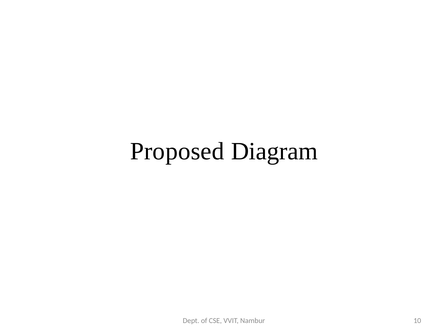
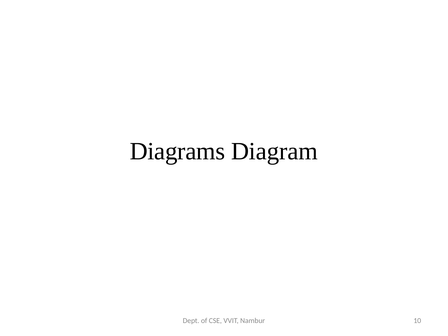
Proposed: Proposed -> Diagrams
